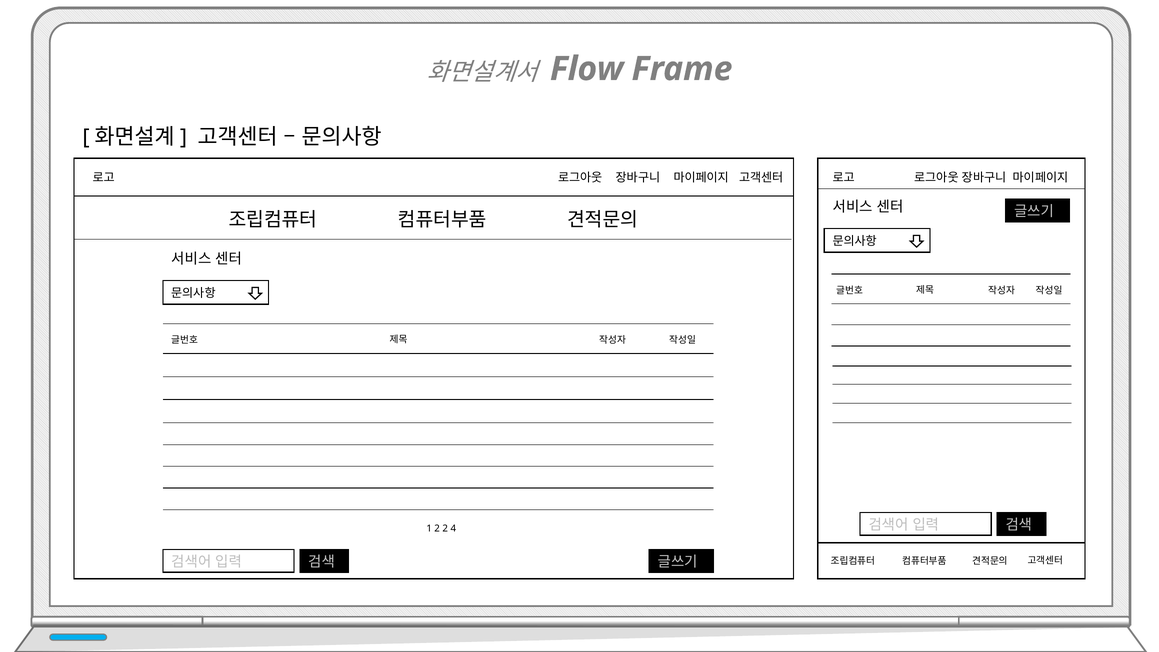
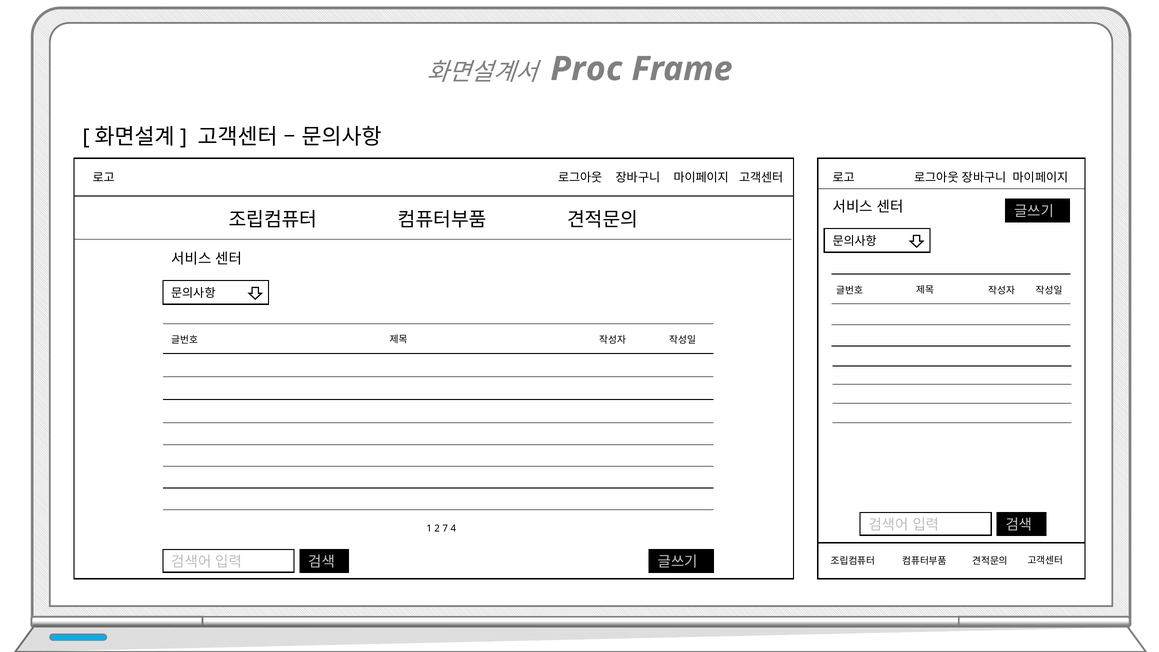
Flow: Flow -> Proc
2 2: 2 -> 7
